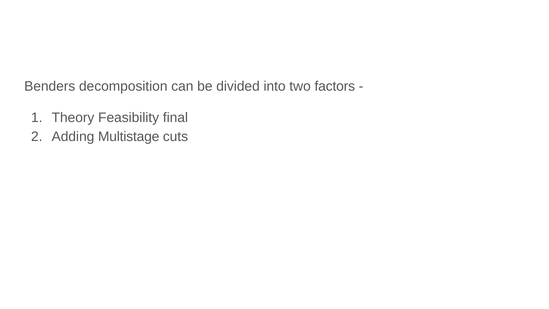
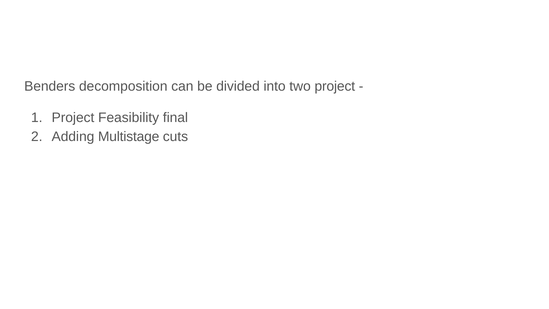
two factors: factors -> project
Theory at (73, 117): Theory -> Project
